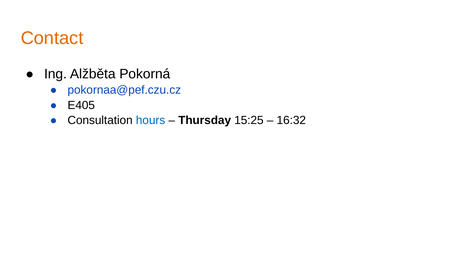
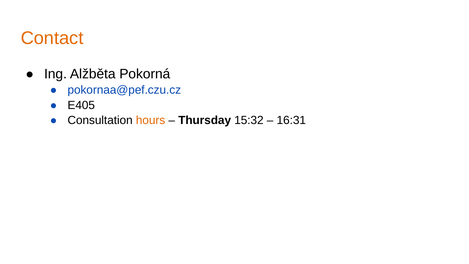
hours colour: blue -> orange
15:25: 15:25 -> 15:32
16:32: 16:32 -> 16:31
